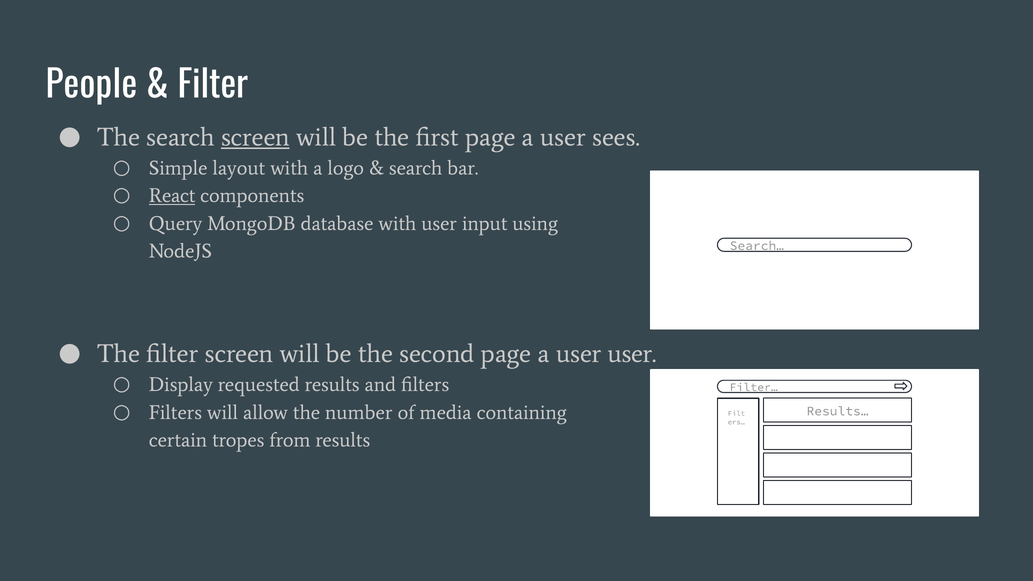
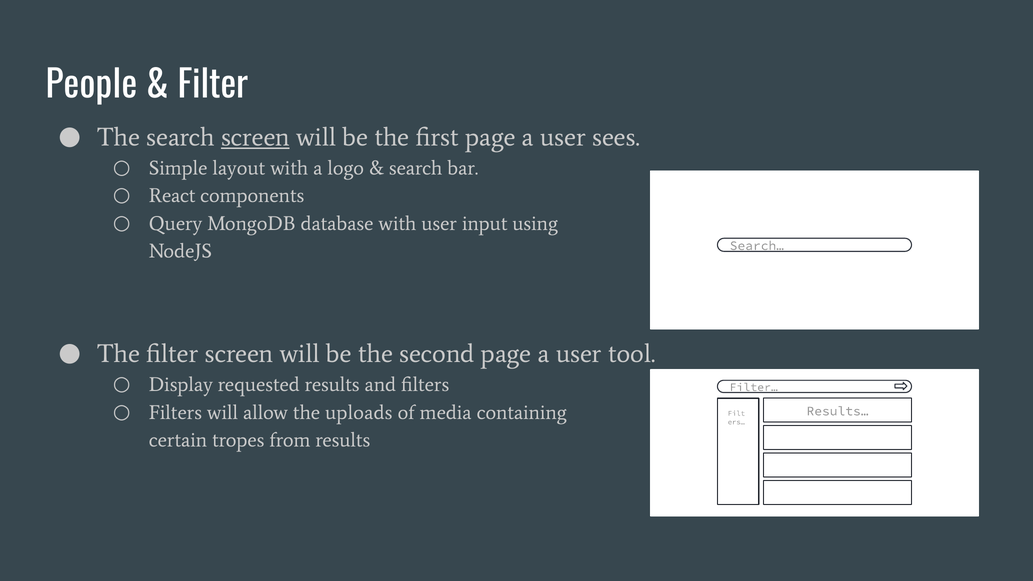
React underline: present -> none
user user: user -> tool
number: number -> uploads
